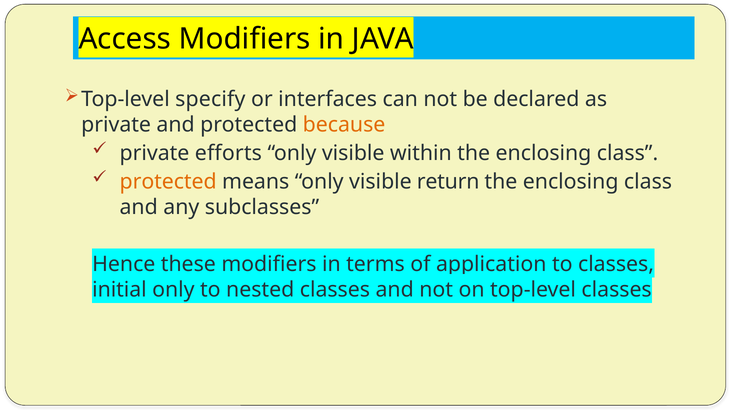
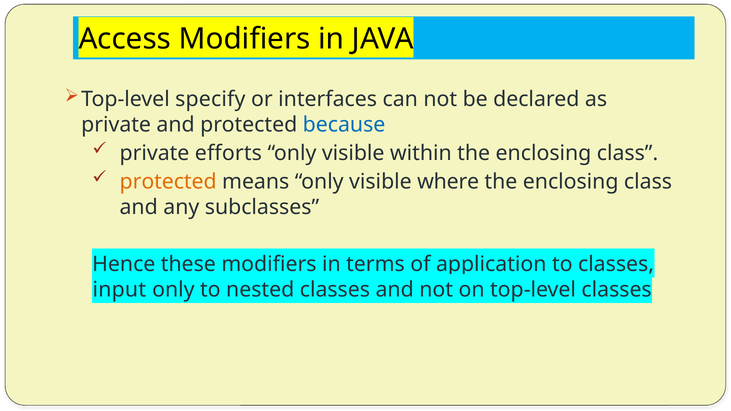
because colour: orange -> blue
return: return -> where
initial: initial -> input
